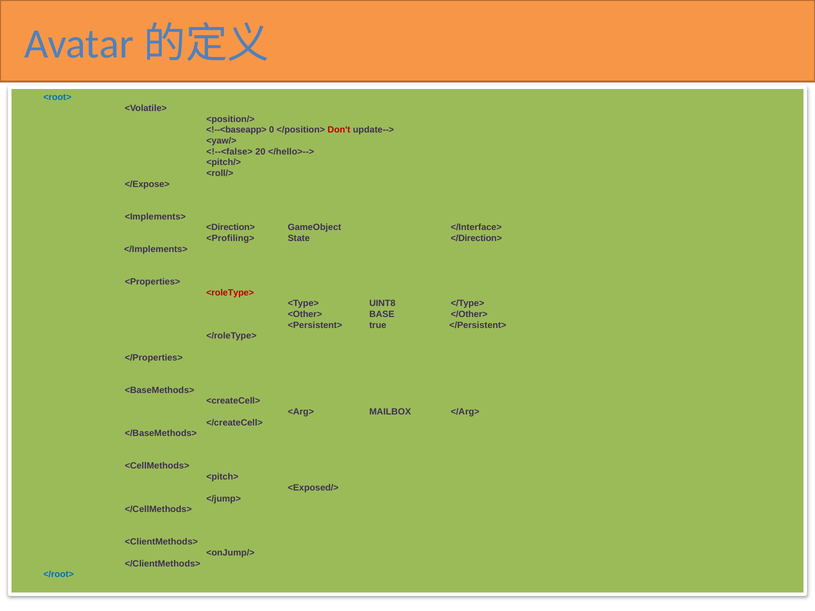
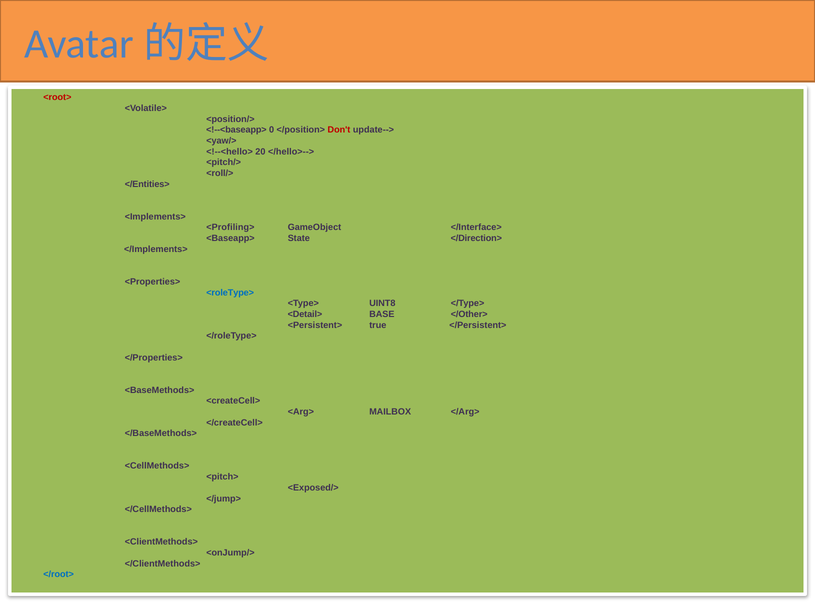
<root> colour: blue -> red
<!--<false>: <!--<false> -> <!--<hello>
</Expose>: </Expose> -> </Entities>
<Direction>: <Direction> -> <Profiling>
<Profiling>: <Profiling> -> <Baseapp>
<roleType> colour: red -> blue
<Other>: <Other> -> <Detail>
